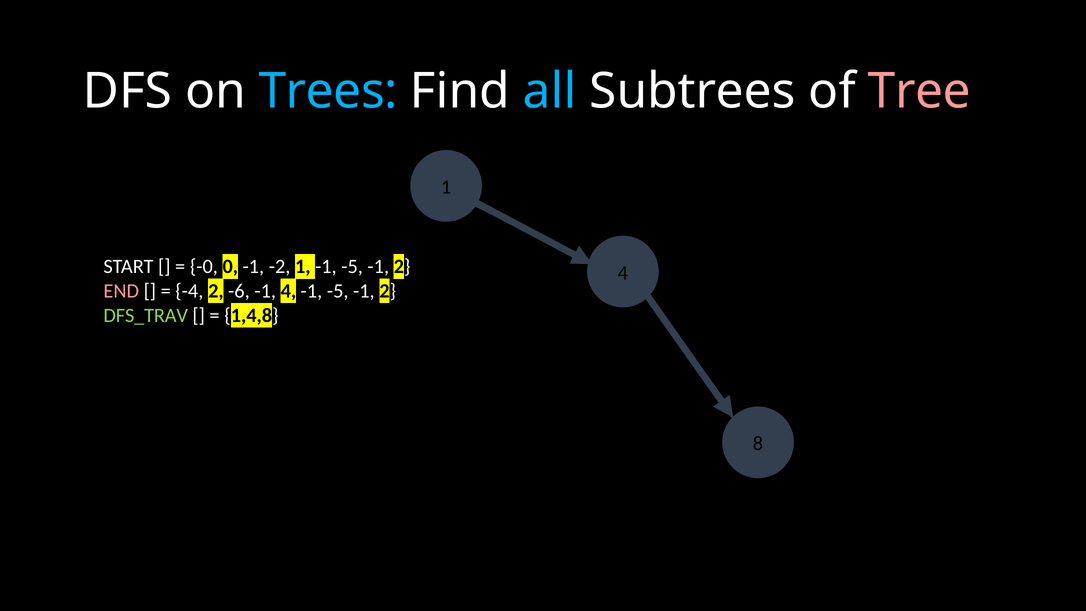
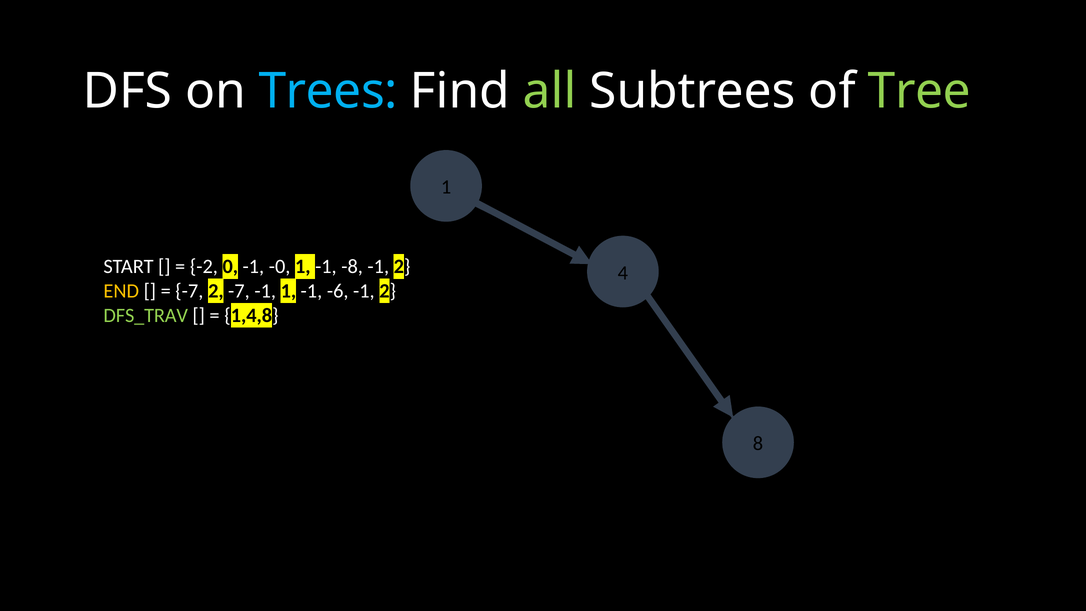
all colour: light blue -> light green
Tree colour: pink -> light green
-0: -0 -> -2
-2: -2 -> -0
1 -1 -5: -5 -> -8
END colour: pink -> yellow
-4 at (189, 291): -4 -> -7
2 -6: -6 -> -7
-1 4: 4 -> 1
-5 at (338, 291): -5 -> -6
